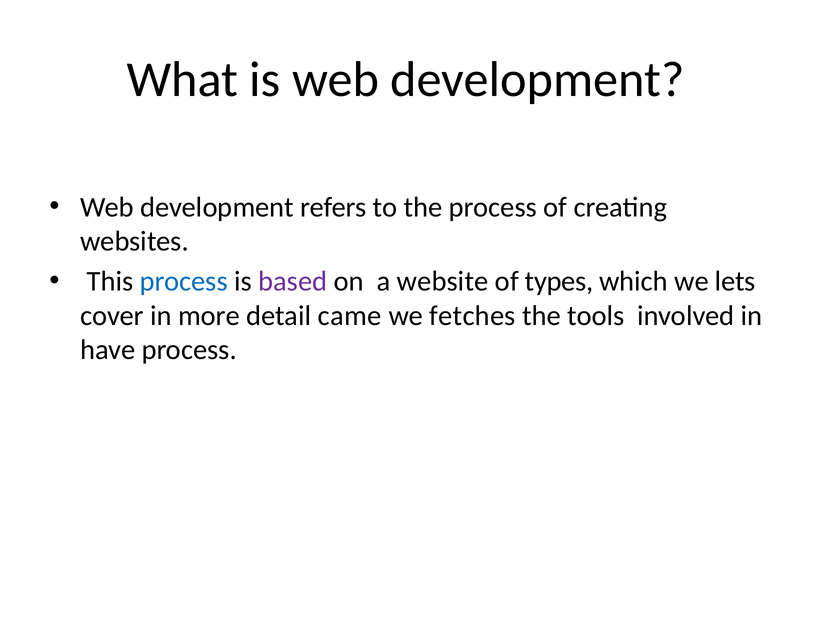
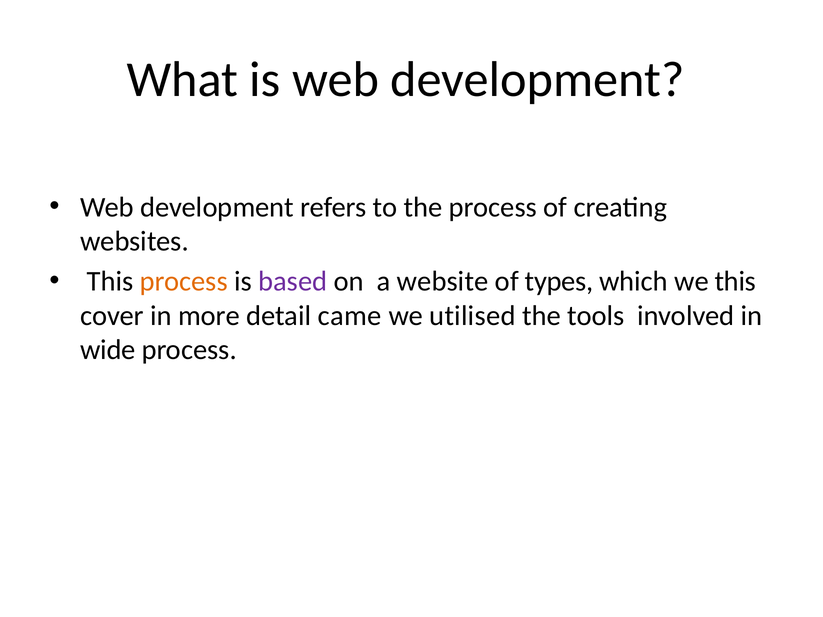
process at (184, 282) colour: blue -> orange
we lets: lets -> this
fetches: fetches -> utilised
have: have -> wide
